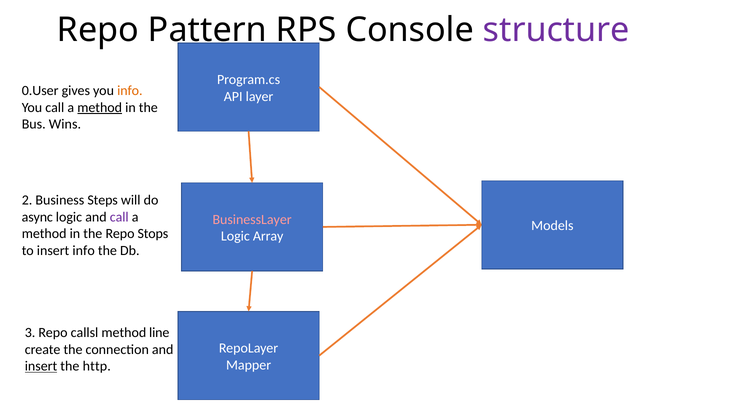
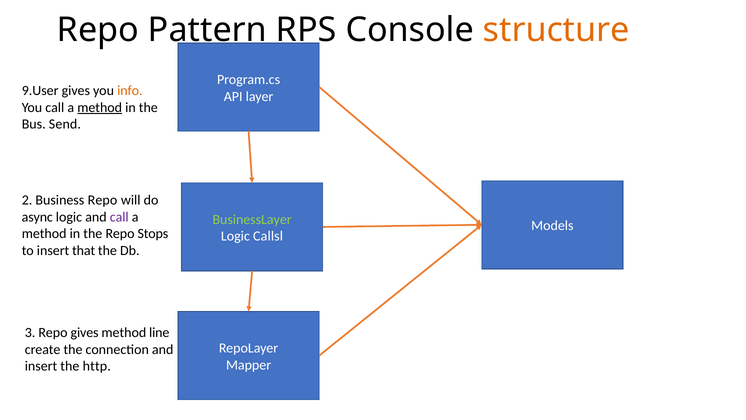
structure colour: purple -> orange
0.User: 0.User -> 9.User
Wins: Wins -> Send
Business Steps: Steps -> Repo
BusinessLayer colour: pink -> light green
Array: Array -> Callsl
insert info: info -> that
Repo callsl: callsl -> gives
insert at (41, 366) underline: present -> none
